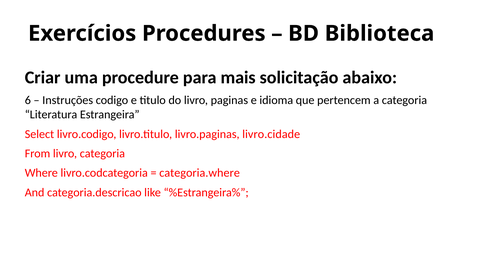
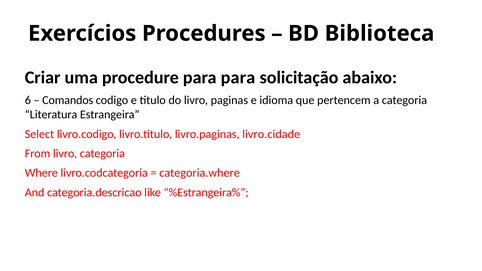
para mais: mais -> para
Instruções: Instruções -> Comandos
